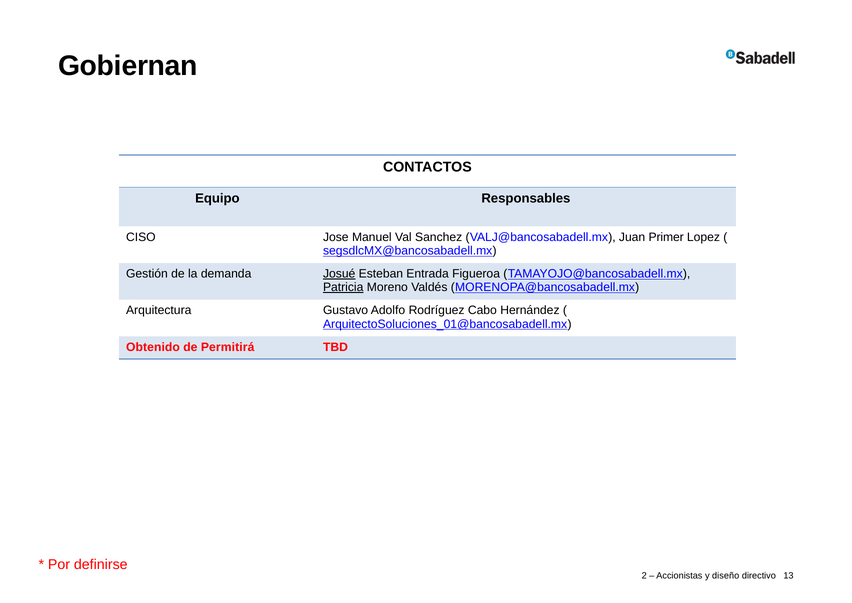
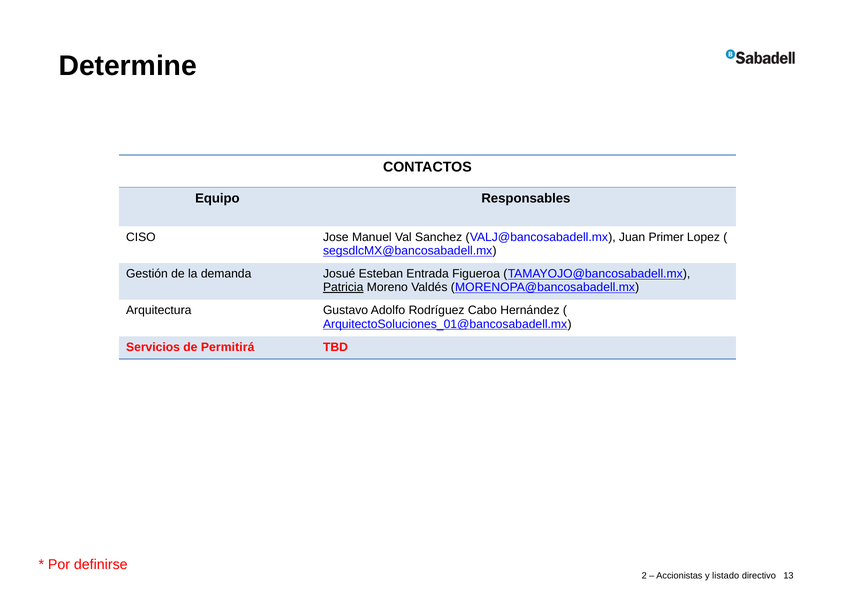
Gobiernan: Gobiernan -> Determine
Josué underline: present -> none
Obtenido: Obtenido -> Servicios
diseño: diseño -> listado
